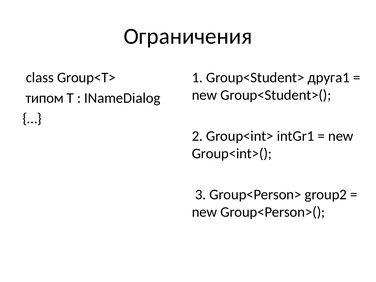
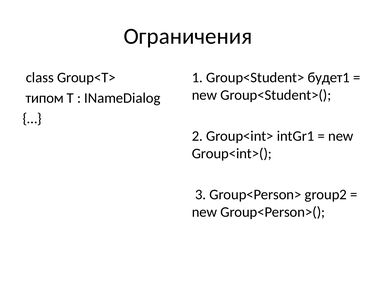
друга1: друга1 -> будет1
